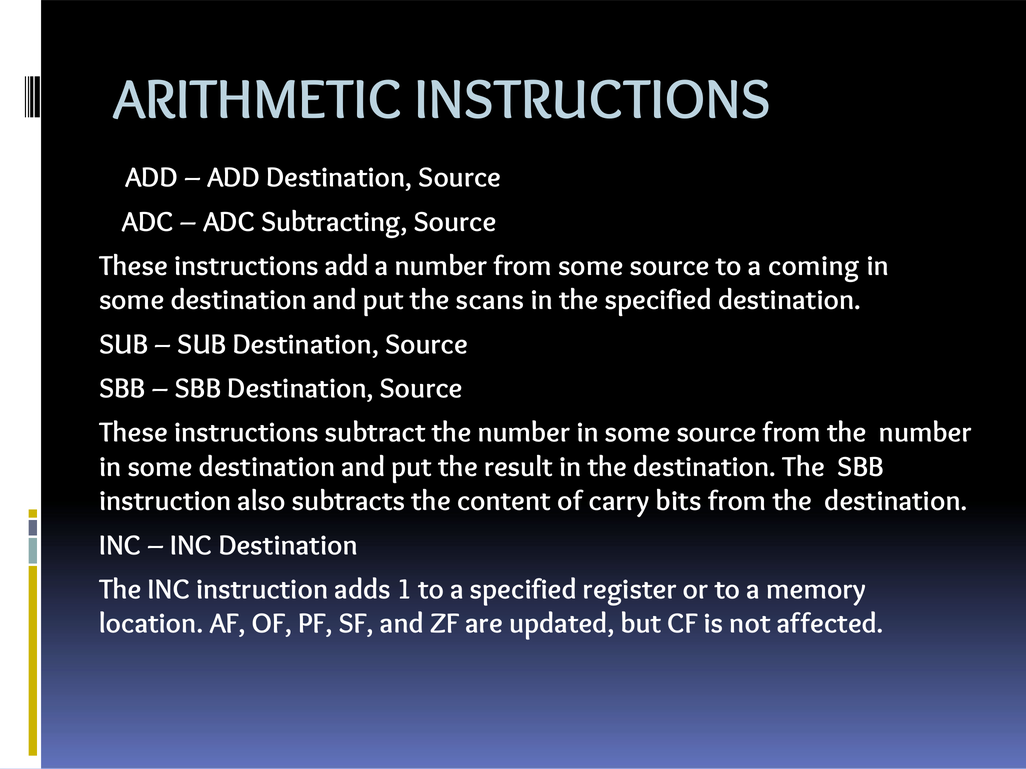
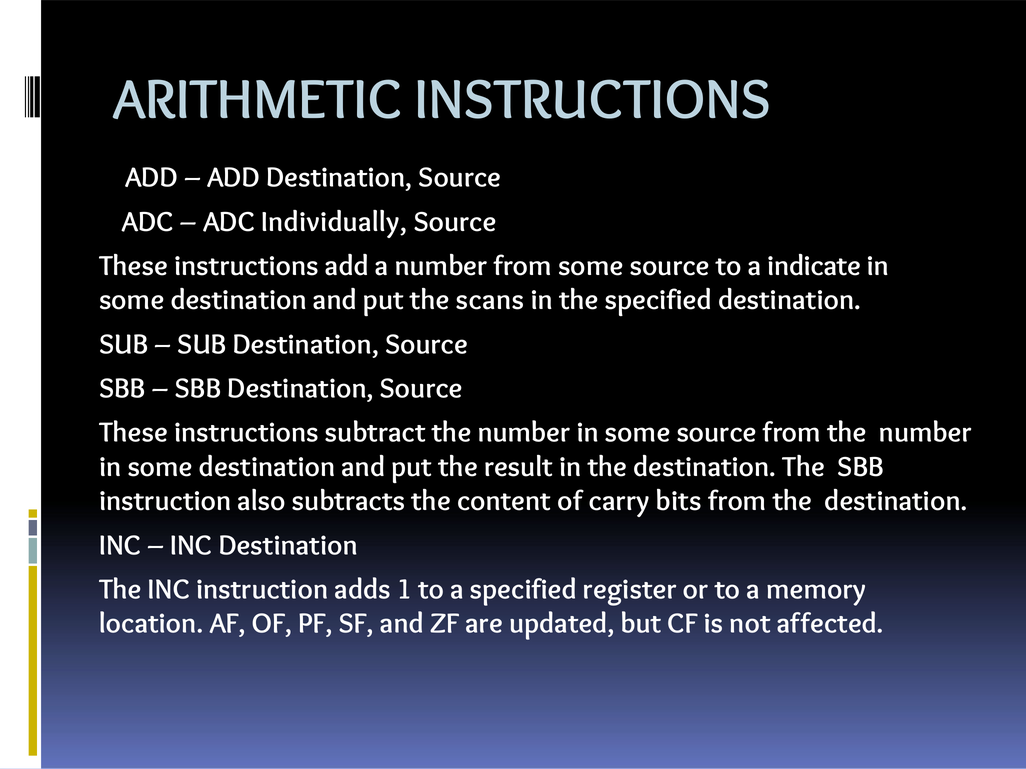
Subtracting: Subtracting -> Individually
coming: coming -> indicate
